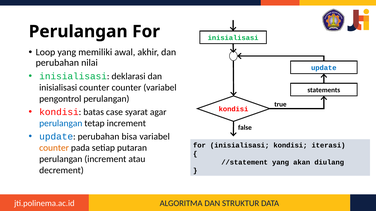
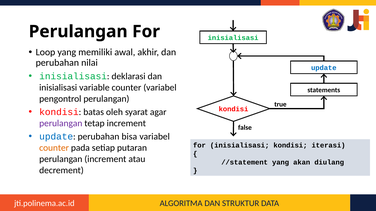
inisialisasi counter: counter -> variable
case: case -> oleh
perulangan at (61, 124) colour: blue -> purple
